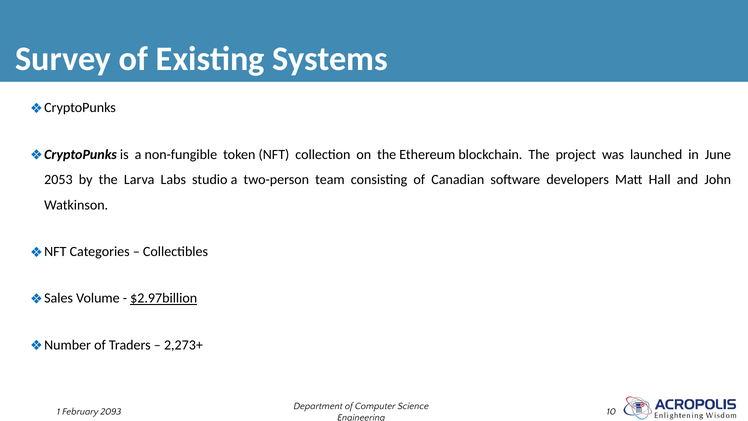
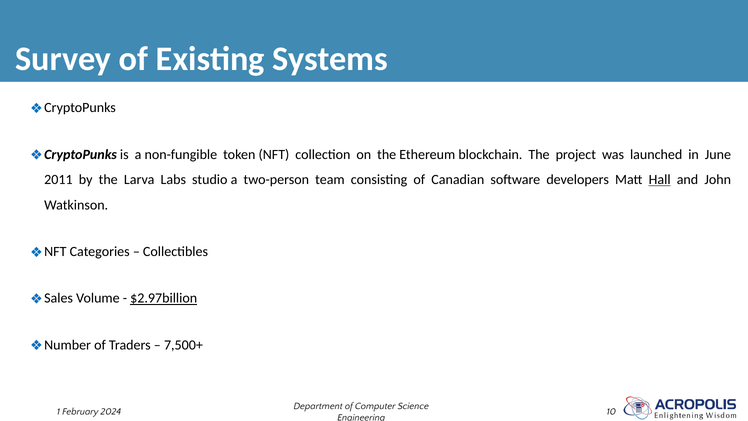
2053: 2053 -> 2011
Hall underline: none -> present
2,273+: 2,273+ -> 7,500+
2093: 2093 -> 2024
